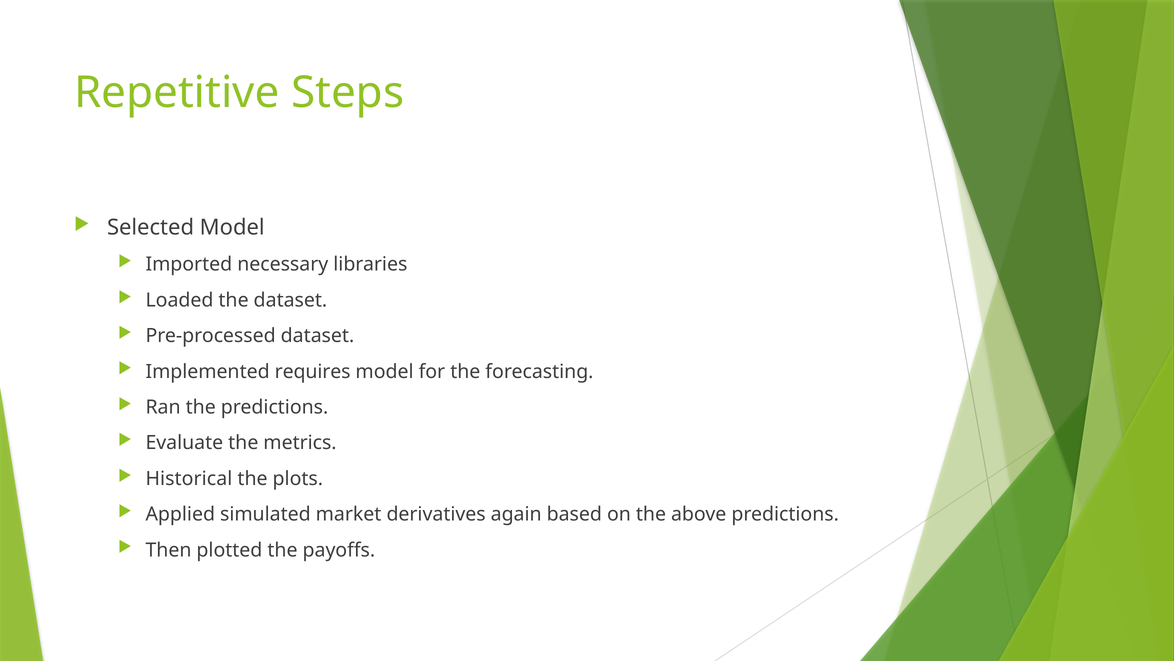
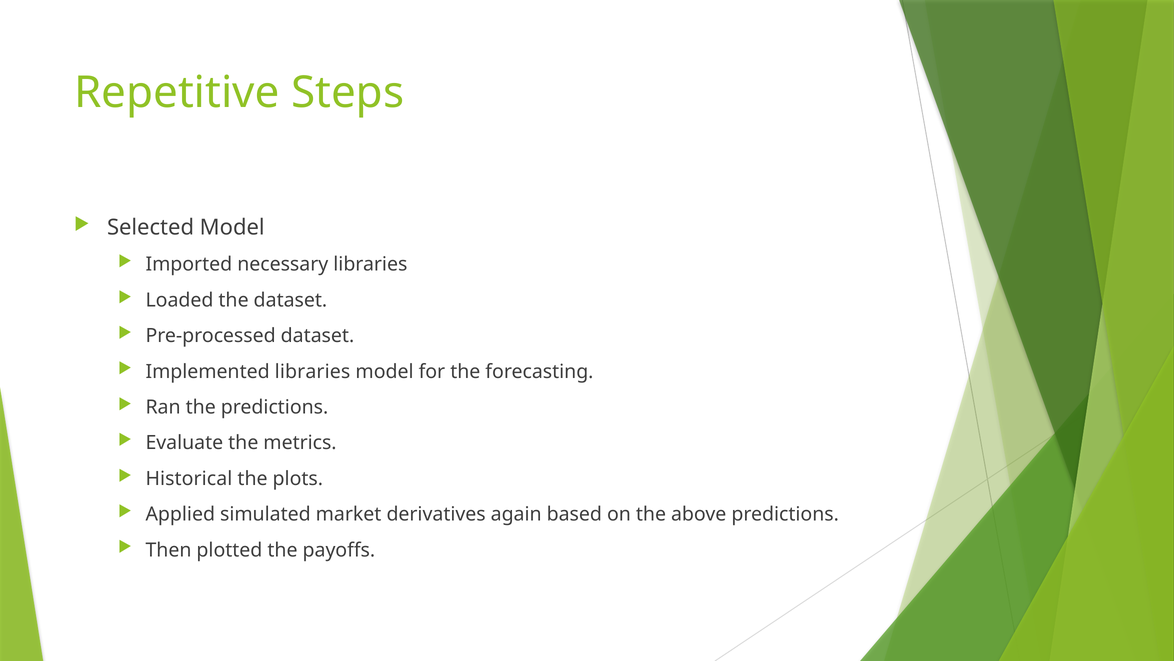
Implemented requires: requires -> libraries
